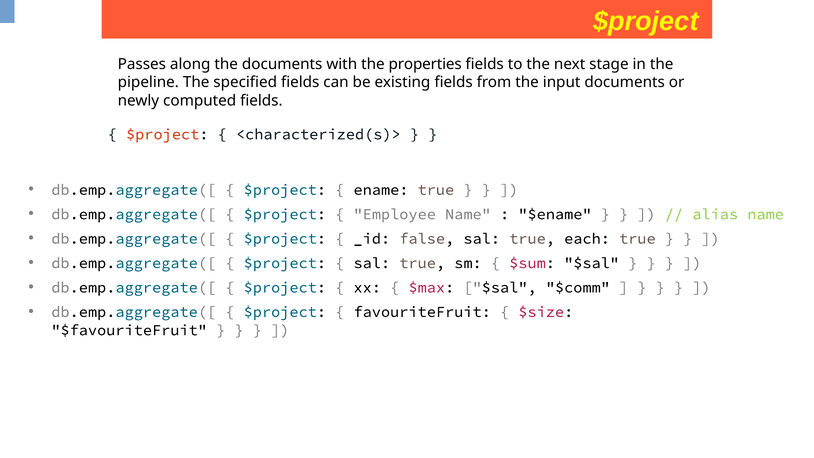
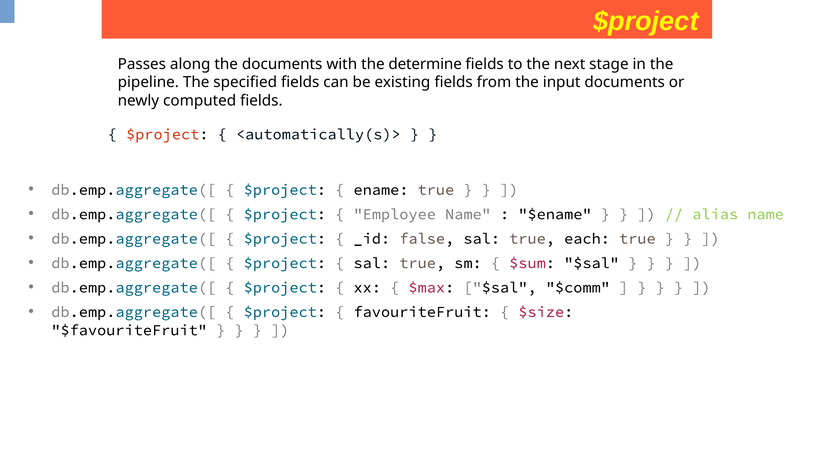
properties: properties -> determine
<characterized(s)>: <characterized(s)> -> <automatically(s)>
